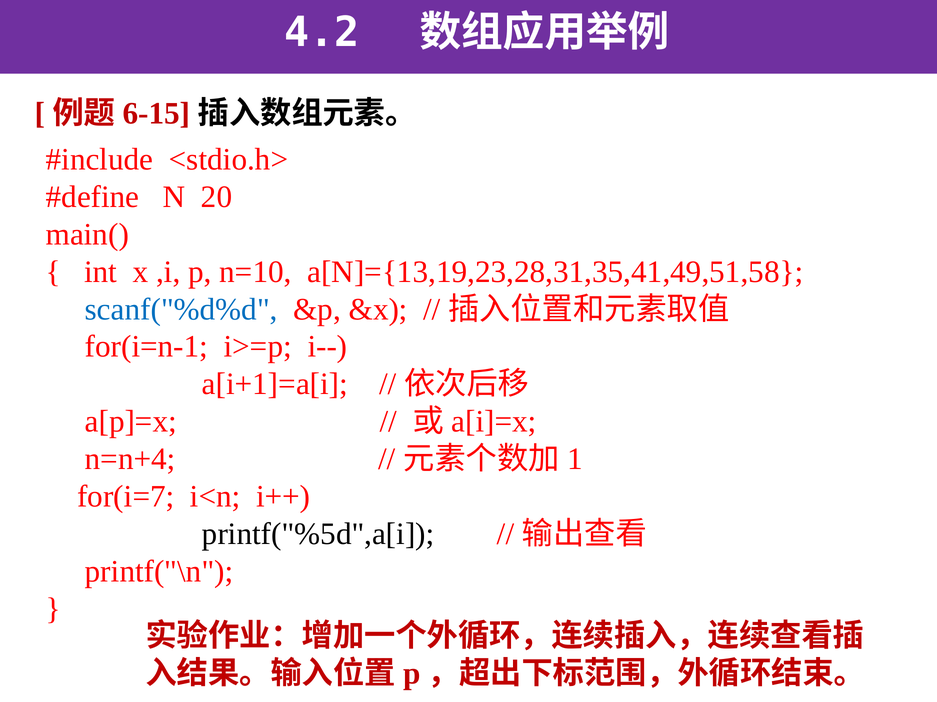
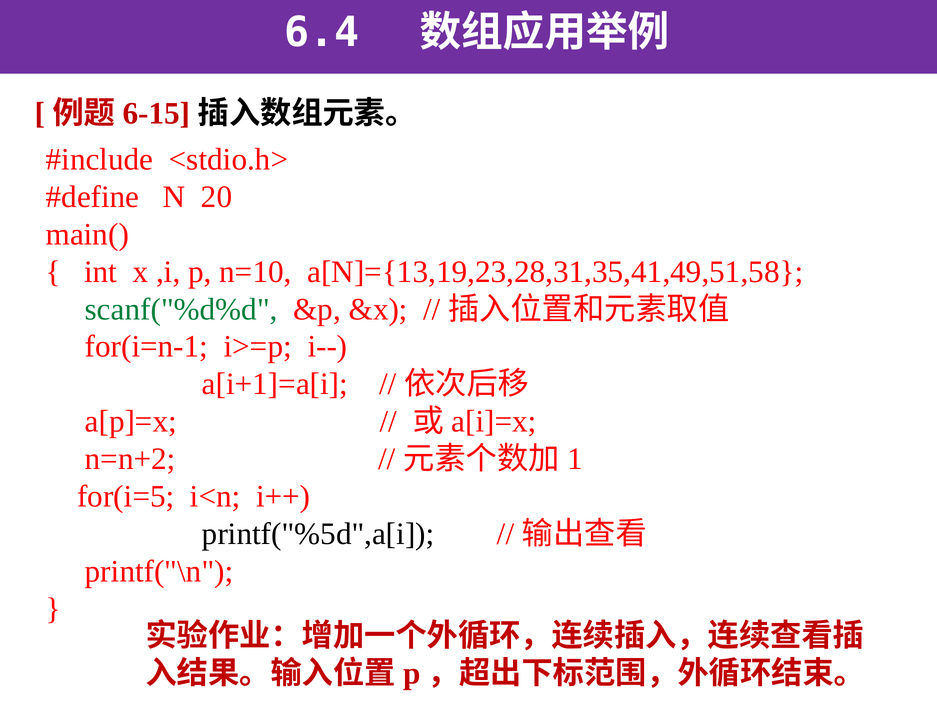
4.2: 4.2 -> 6.4
scanf("%d%d colour: blue -> green
n=n+4: n=n+4 -> n=n+2
for(i=7: for(i=7 -> for(i=5
